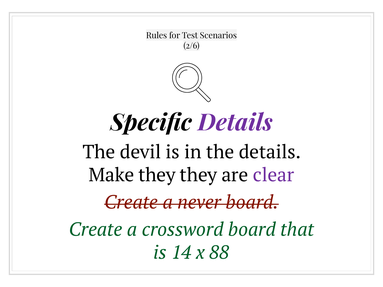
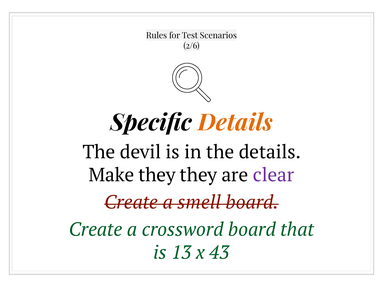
Details at (235, 123) colour: purple -> orange
never: never -> smell
14: 14 -> 13
88: 88 -> 43
